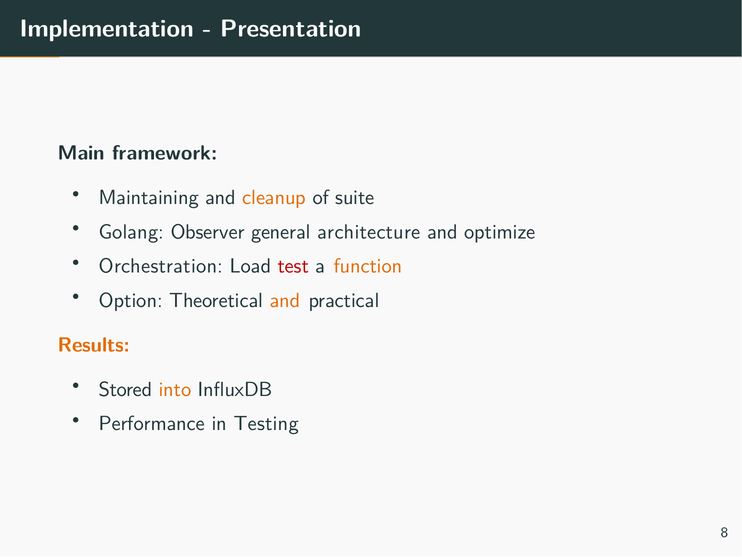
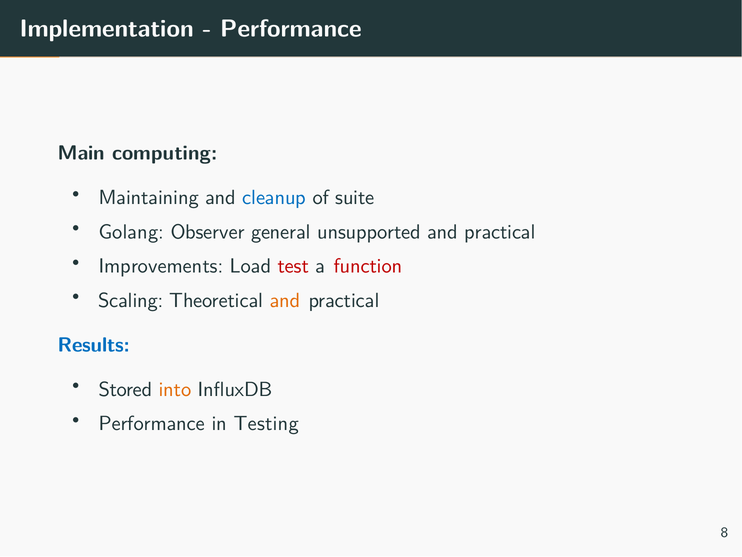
Presentation at (291, 29): Presentation -> Performance
framework: framework -> computing
cleanup colour: orange -> blue
architecture: architecture -> unsupported
optimize at (500, 232): optimize -> practical
Orchestration: Orchestration -> Improvements
function colour: orange -> red
Option: Option -> Scaling
Results colour: orange -> blue
